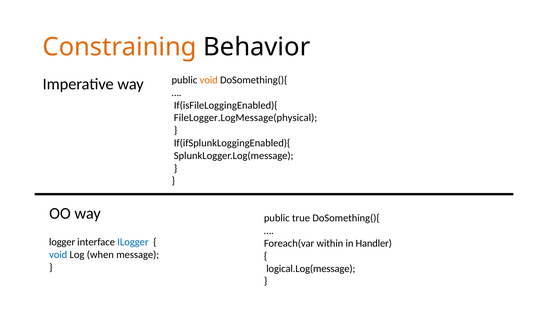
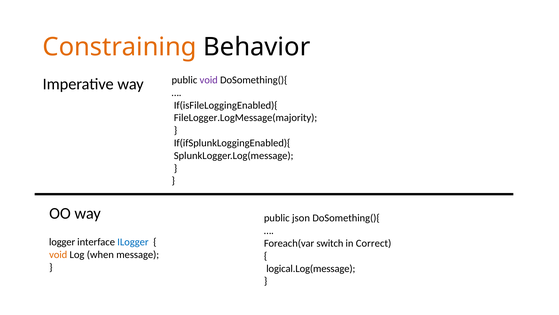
void at (209, 80) colour: orange -> purple
FileLogger.LogMessage(physical: FileLogger.LogMessage(physical -> FileLogger.LogMessage(majority
true: true -> json
within: within -> switch
Handler: Handler -> Correct
void at (58, 254) colour: blue -> orange
